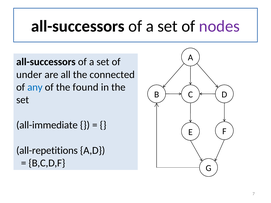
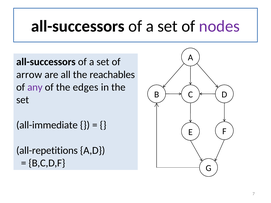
under: under -> arrow
connected: connected -> reachables
any colour: blue -> purple
found: found -> edges
